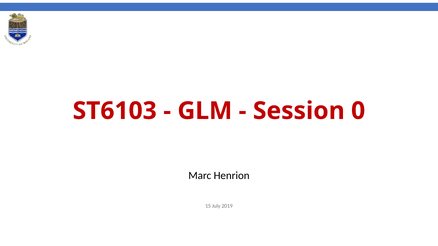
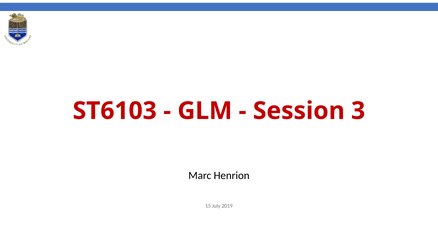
0: 0 -> 3
